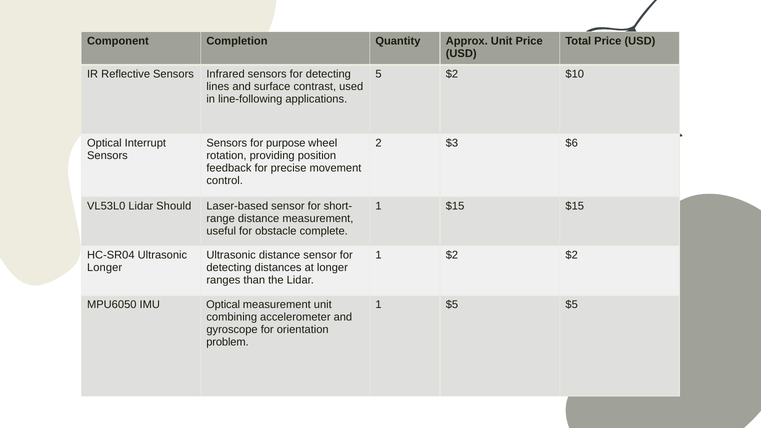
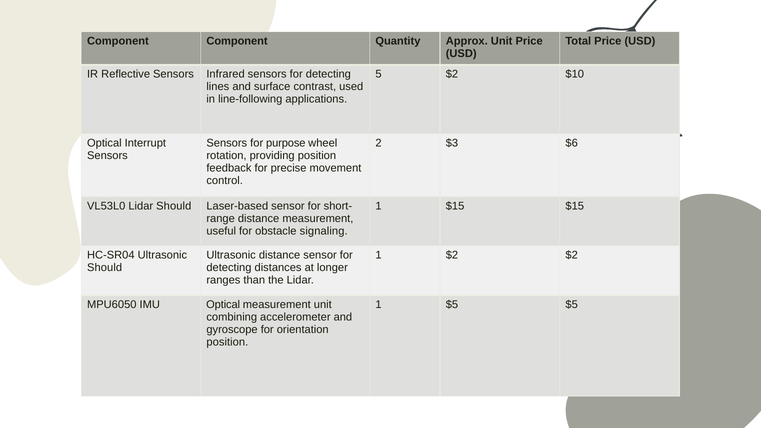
Component Completion: Completion -> Component
complete: complete -> signaling
Longer at (105, 268): Longer -> Should
problem at (227, 342): problem -> position
